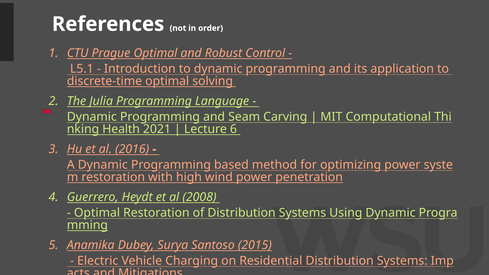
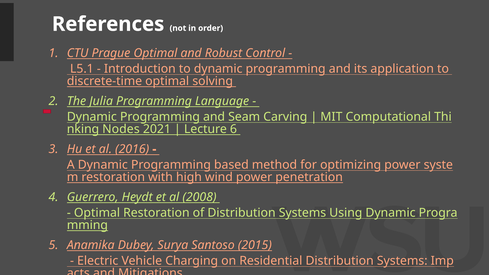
Health: Health -> Nodes
